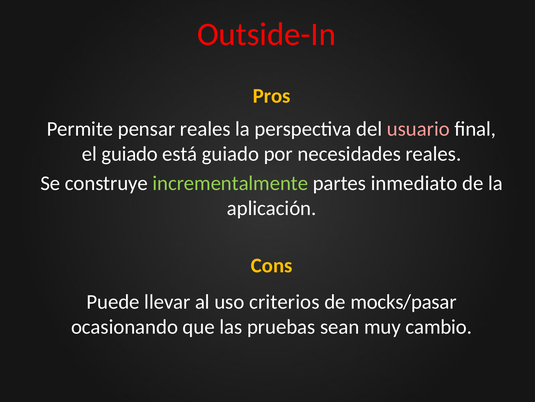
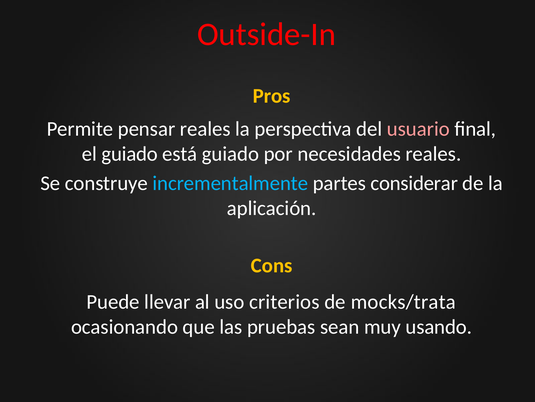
incrementalmente colour: light green -> light blue
inmediato: inmediato -> considerar
mocks/pasar: mocks/pasar -> mocks/trata
cambio: cambio -> usando
